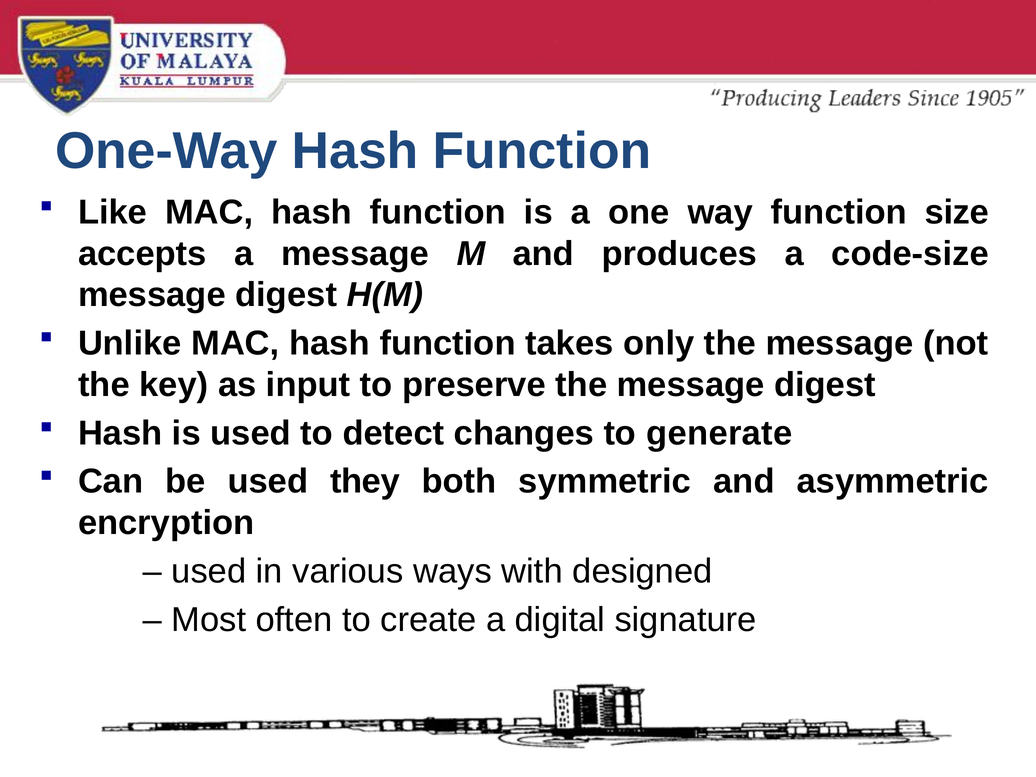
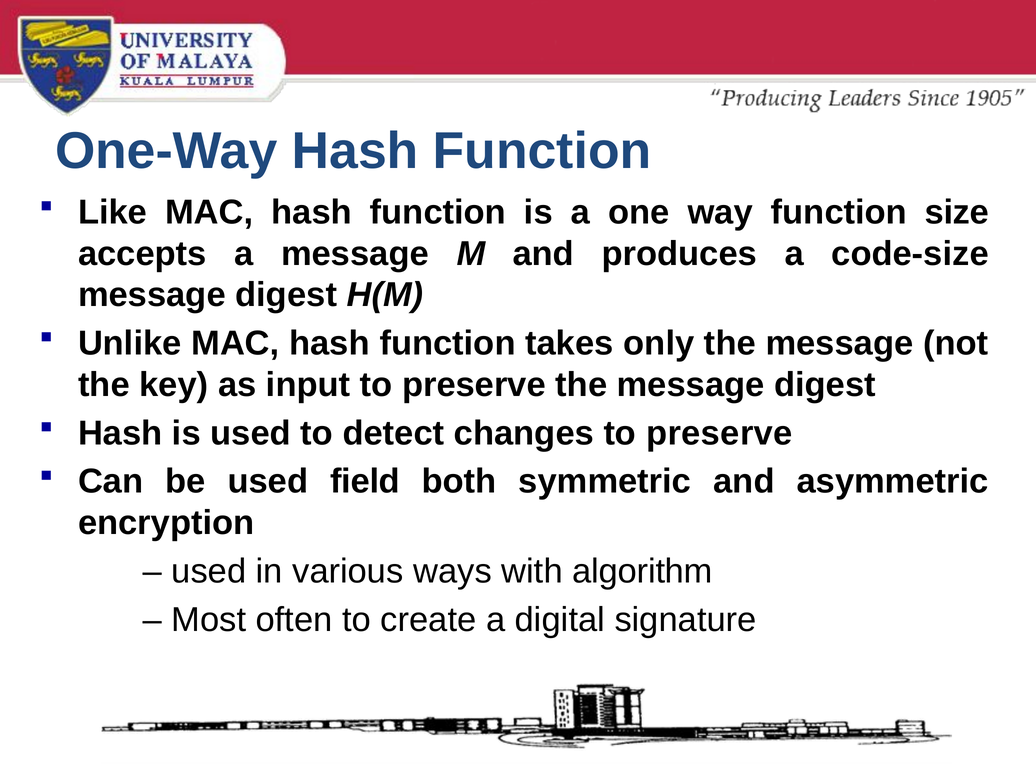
changes to generate: generate -> preserve
they: they -> field
designed: designed -> algorithm
